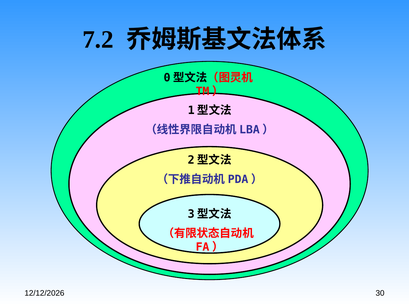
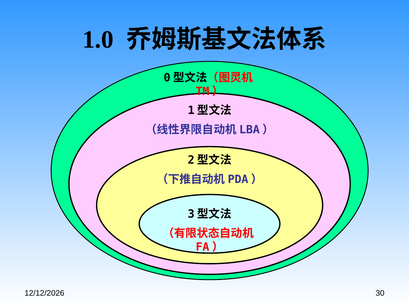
7.2: 7.2 -> 1.0
